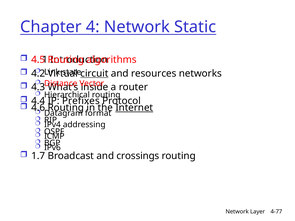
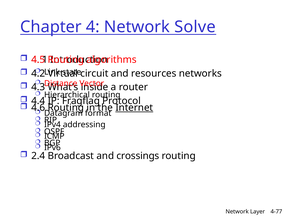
Static: Static -> Solve
circuit underline: present -> none
Prefixes: Prefixes -> Fragflag
1.7: 1.7 -> 2.4
